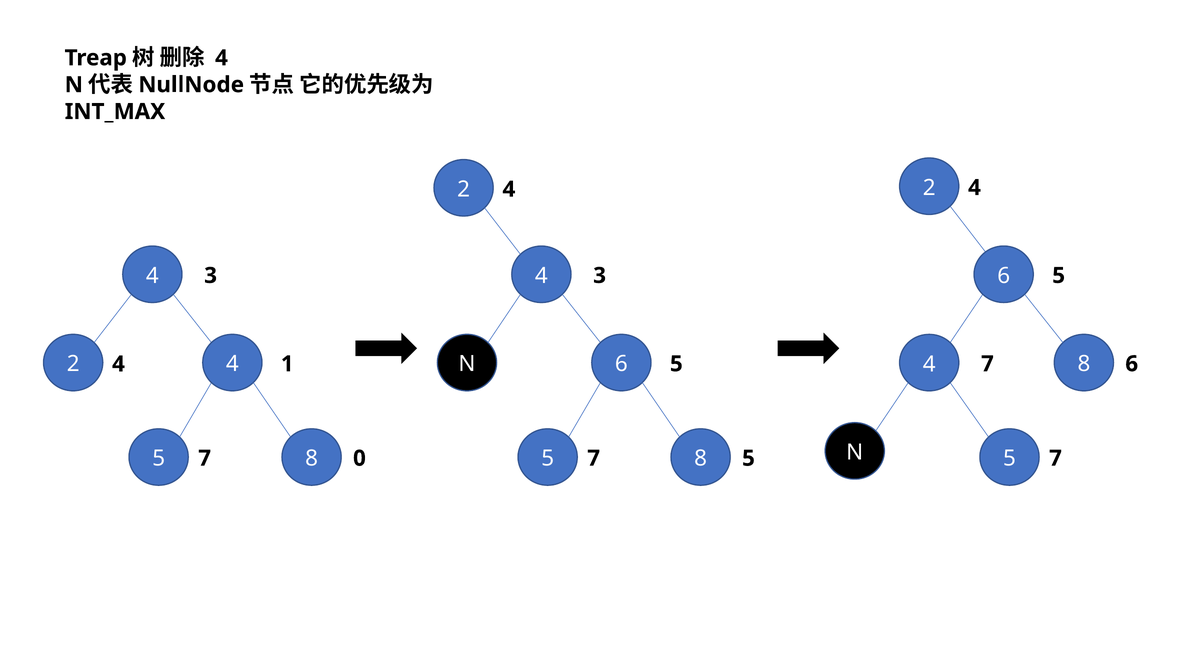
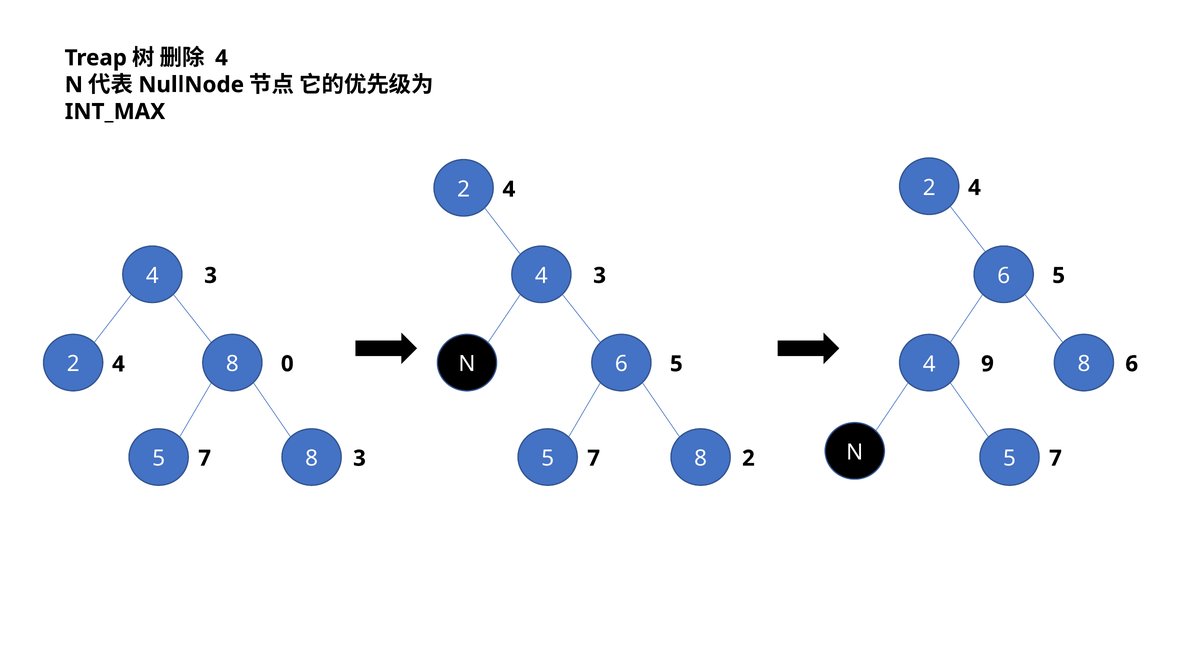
2 4: 4 -> 8
4 7: 7 -> 9
1: 1 -> 0
7 0: 0 -> 3
7 5: 5 -> 2
